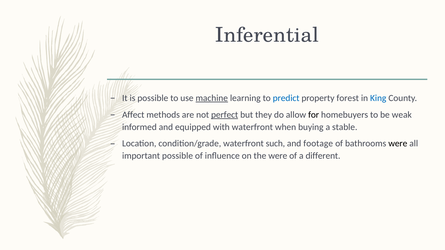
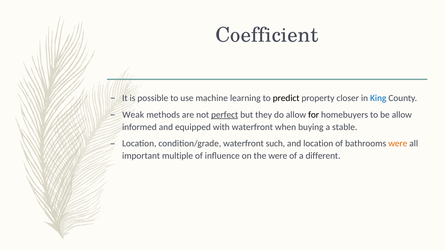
Inferential: Inferential -> Coefficient
machine underline: present -> none
predict colour: blue -> black
forest: forest -> closer
Affect: Affect -> Weak
be weak: weak -> allow
and footage: footage -> location
were at (398, 144) colour: black -> orange
important possible: possible -> multiple
